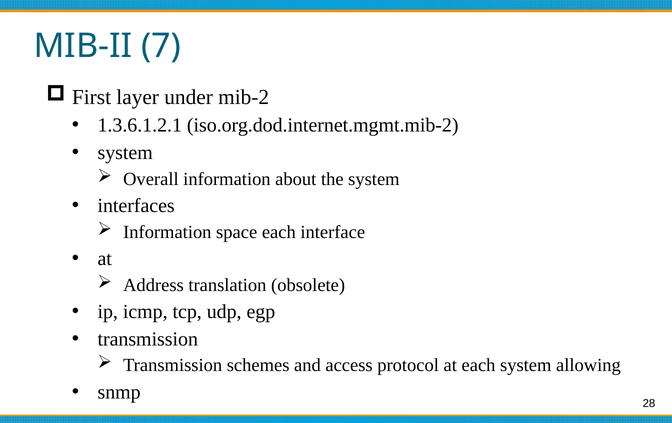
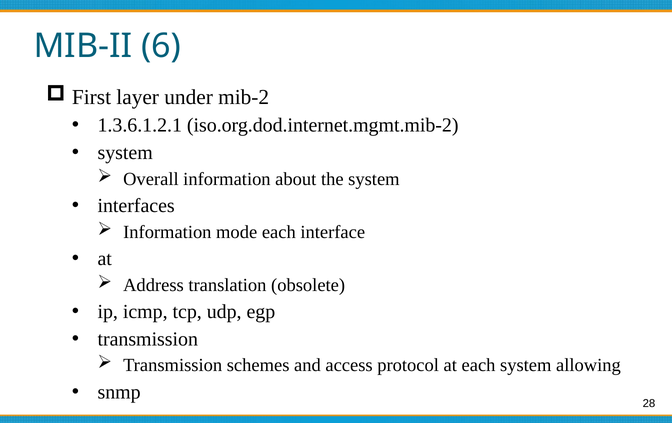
7: 7 -> 6
space: space -> mode
